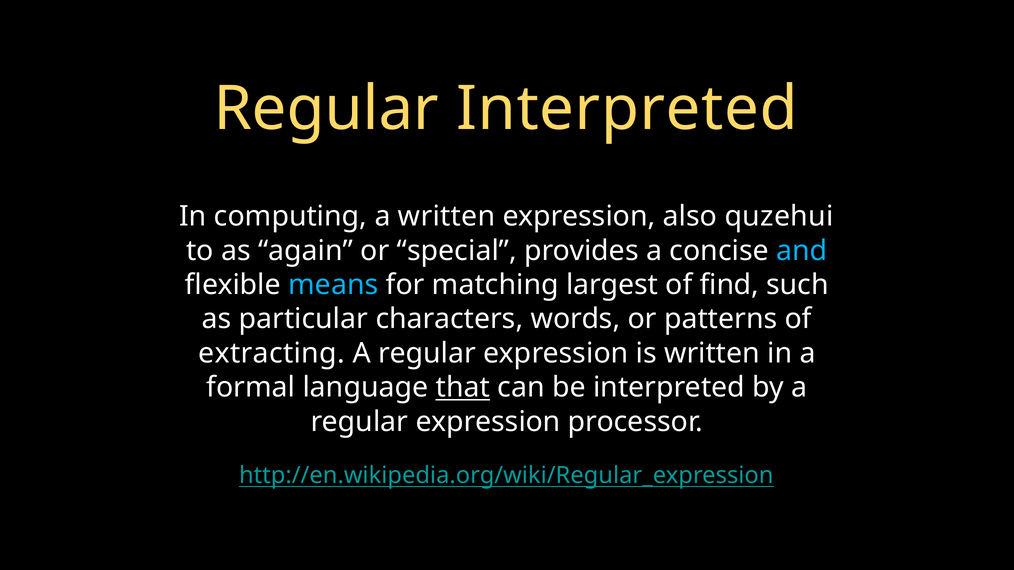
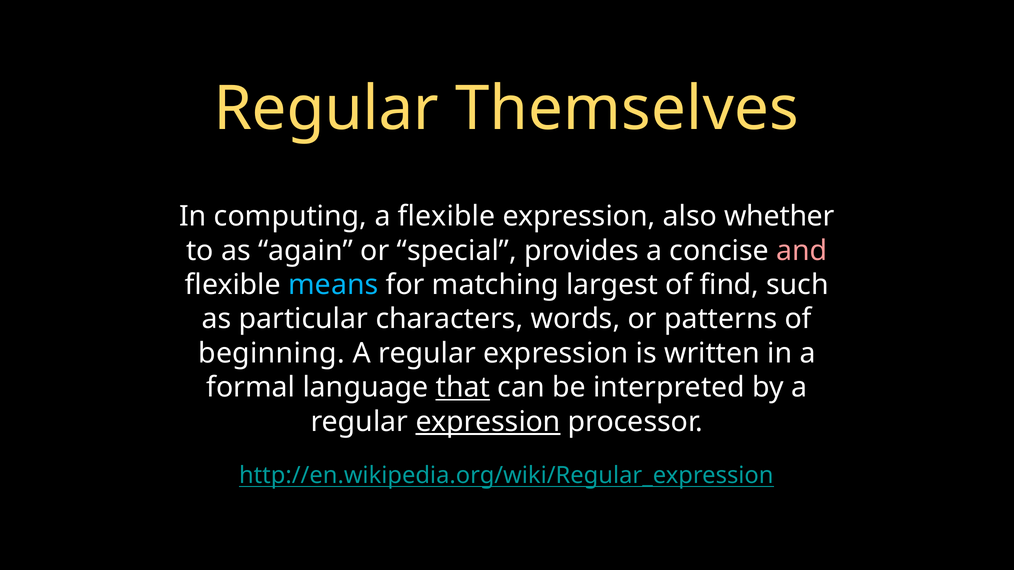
Regular Interpreted: Interpreted -> Themselves
a written: written -> flexible
quzehui: quzehui -> whether
and colour: light blue -> pink
extracting: extracting -> beginning
expression at (488, 422) underline: none -> present
